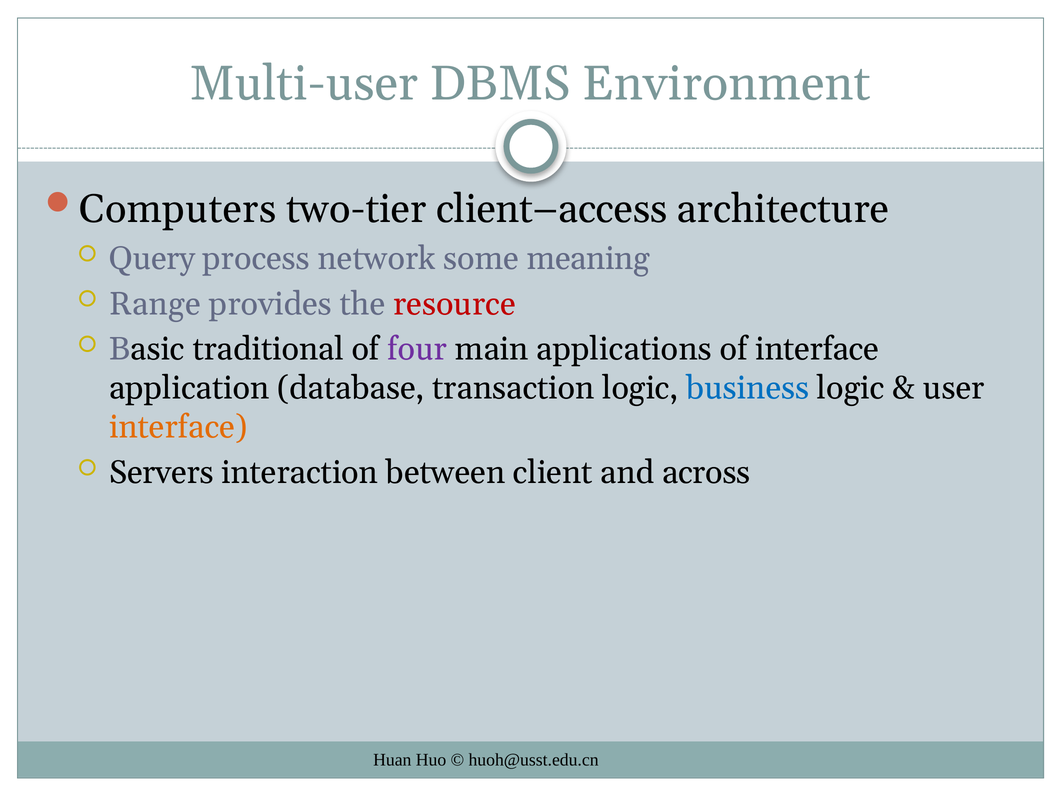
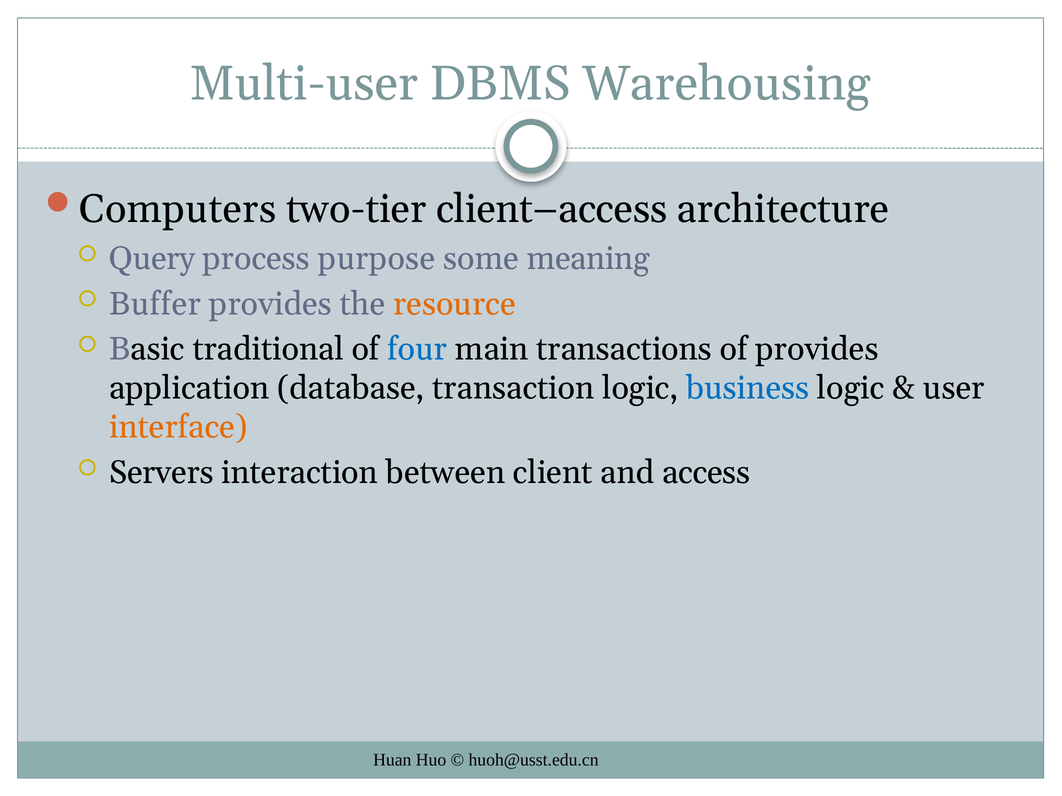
Environment: Environment -> Warehousing
network: network -> purpose
Range: Range -> Buffer
resource colour: red -> orange
four colour: purple -> blue
applications: applications -> transactions
of interface: interface -> provides
across: across -> access
